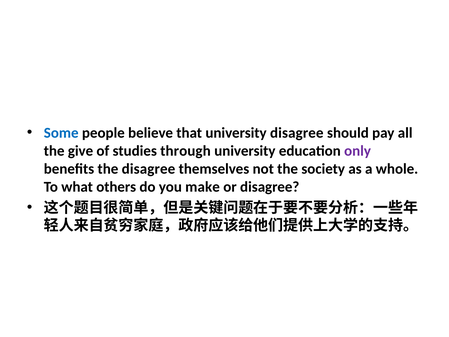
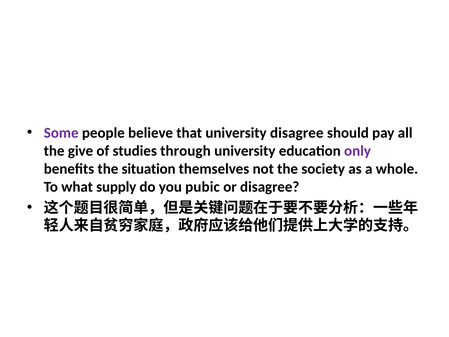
Some colour: blue -> purple
the disagree: disagree -> situation
others: others -> supply
make: make -> pubic
